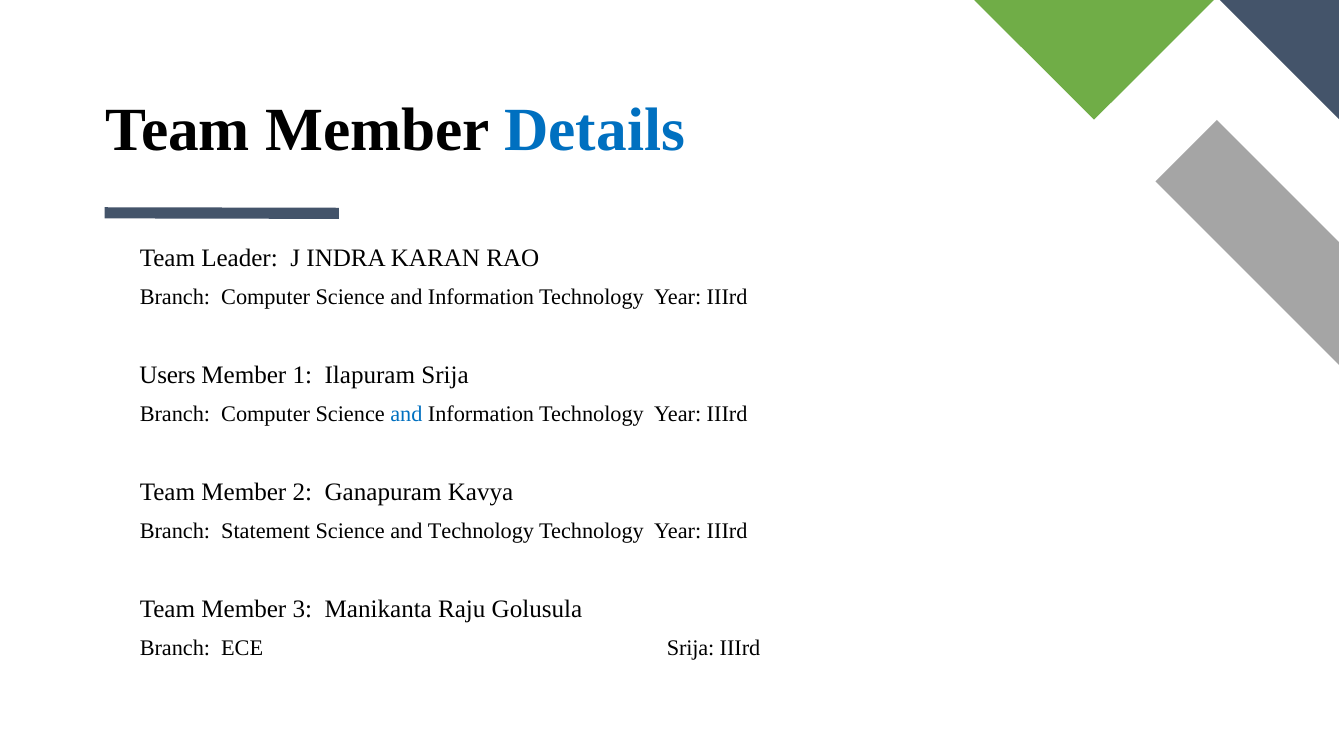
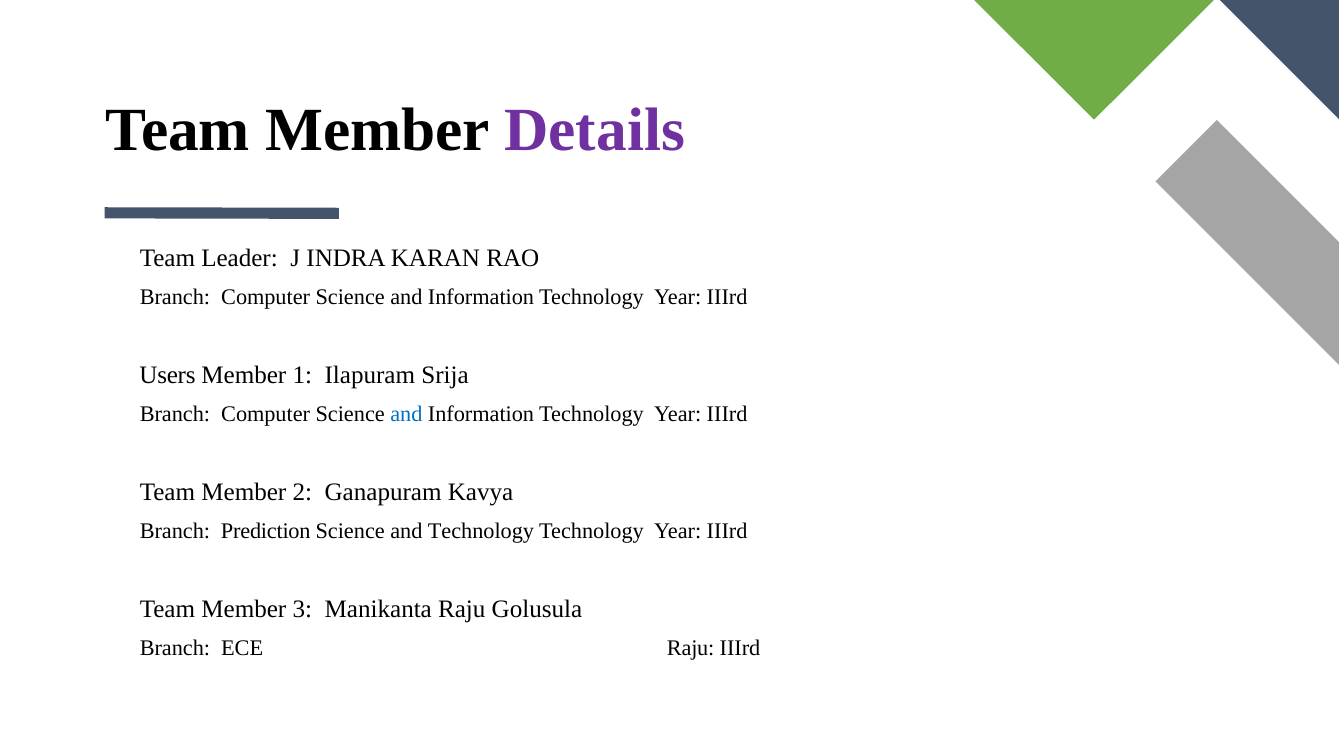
Details colour: blue -> purple
Statement: Statement -> Prediction
ECE Srija: Srija -> Raju
